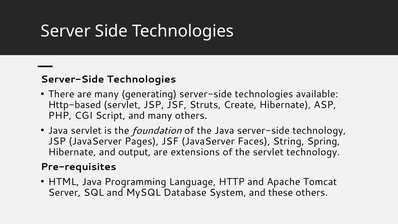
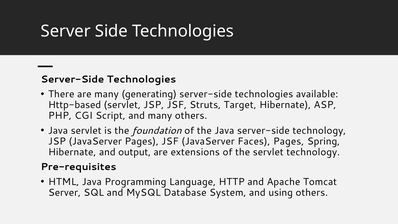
Create: Create -> Target
Faces String: String -> Pages
these: these -> using
